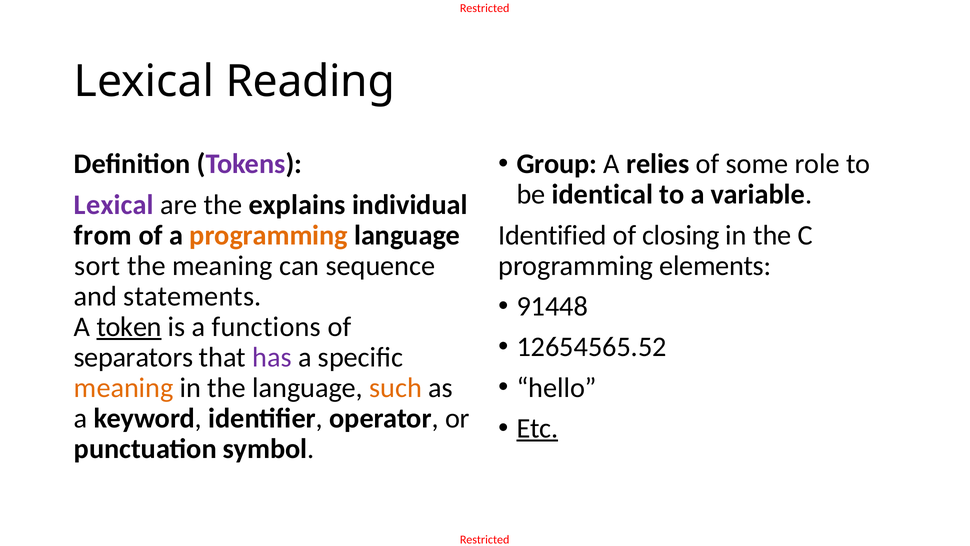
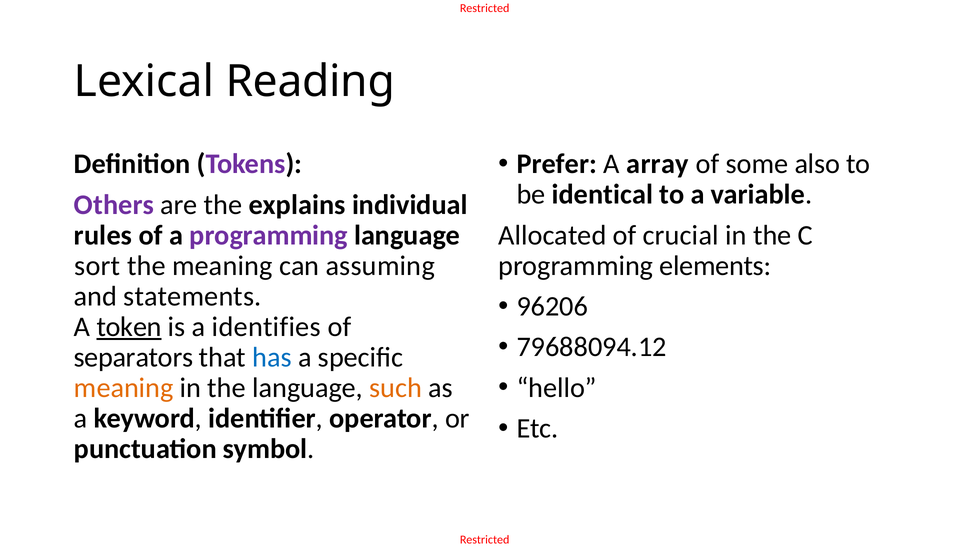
Group: Group -> Prefer
relies: relies -> array
role: role -> also
Lexical at (114, 205): Lexical -> Others
from: from -> rules
programming at (269, 235) colour: orange -> purple
Identified: Identified -> Allocated
closing: closing -> crucial
sequence: sequence -> assuming
91448: 91448 -> 96206
functions: functions -> identifies
12654565.52: 12654565.52 -> 79688094.12
has colour: purple -> blue
Etc underline: present -> none
